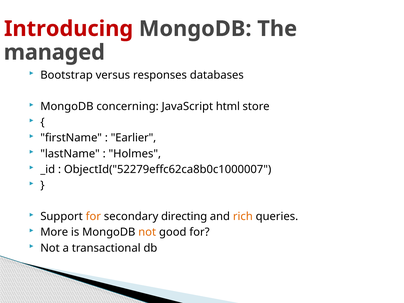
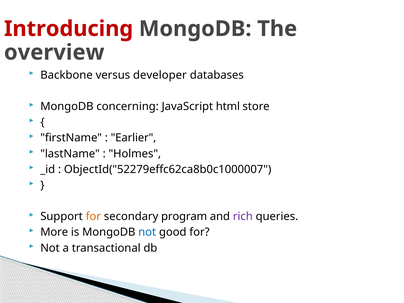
managed: managed -> overview
Bootstrap: Bootstrap -> Backbone
responses: responses -> developer
directing: directing -> program
rich colour: orange -> purple
not at (147, 232) colour: orange -> blue
